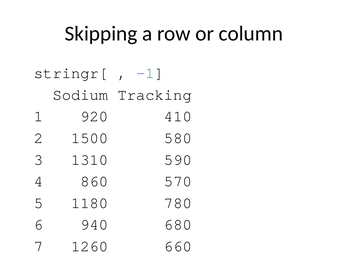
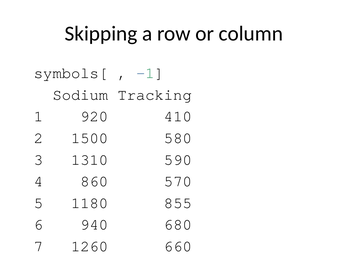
stringr[: stringr[ -> symbols[
780: 780 -> 855
